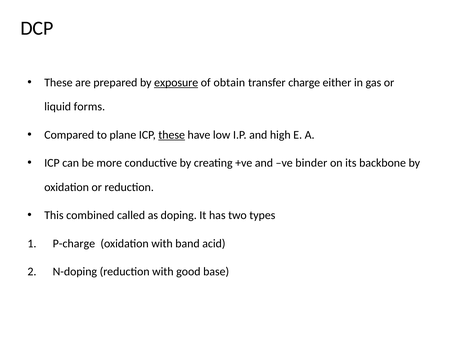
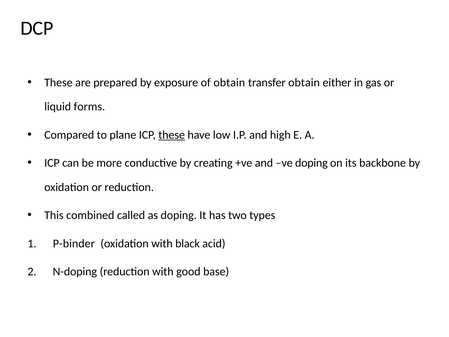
exposure underline: present -> none
transfer charge: charge -> obtain
ve binder: binder -> doping
P-charge: P-charge -> P-binder
band: band -> black
